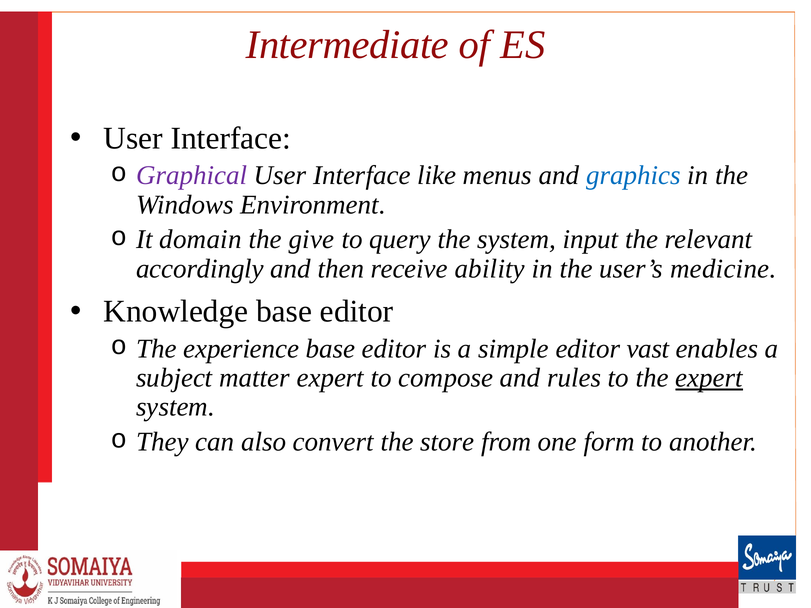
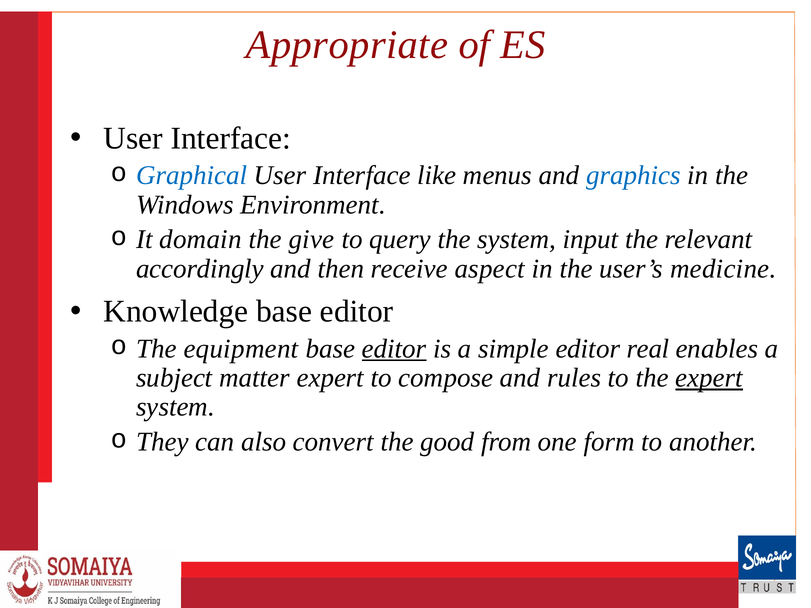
Intermediate: Intermediate -> Appropriate
Graphical colour: purple -> blue
ability: ability -> aspect
experience: experience -> equipment
editor at (394, 349) underline: none -> present
vast: vast -> real
store: store -> good
